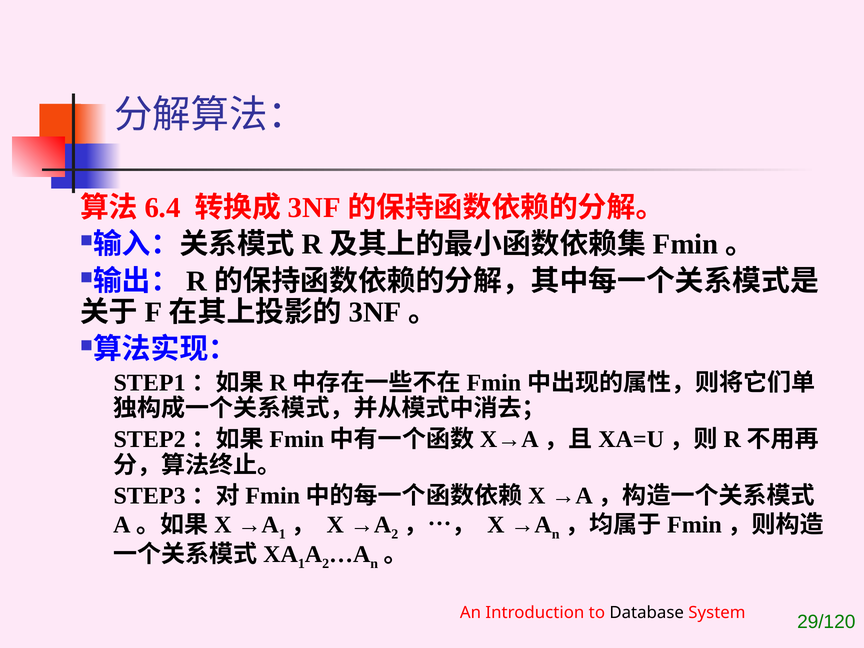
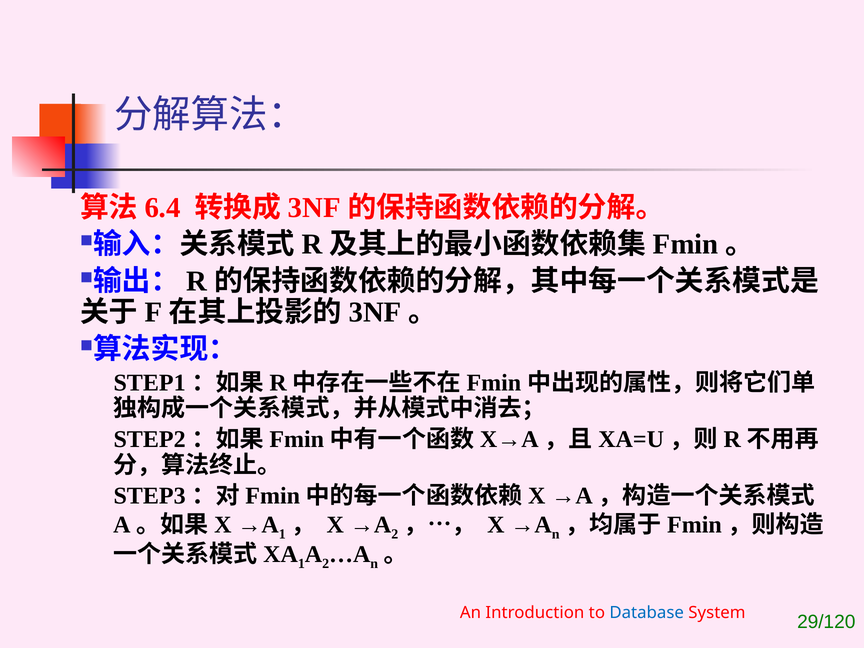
Database colour: black -> blue
